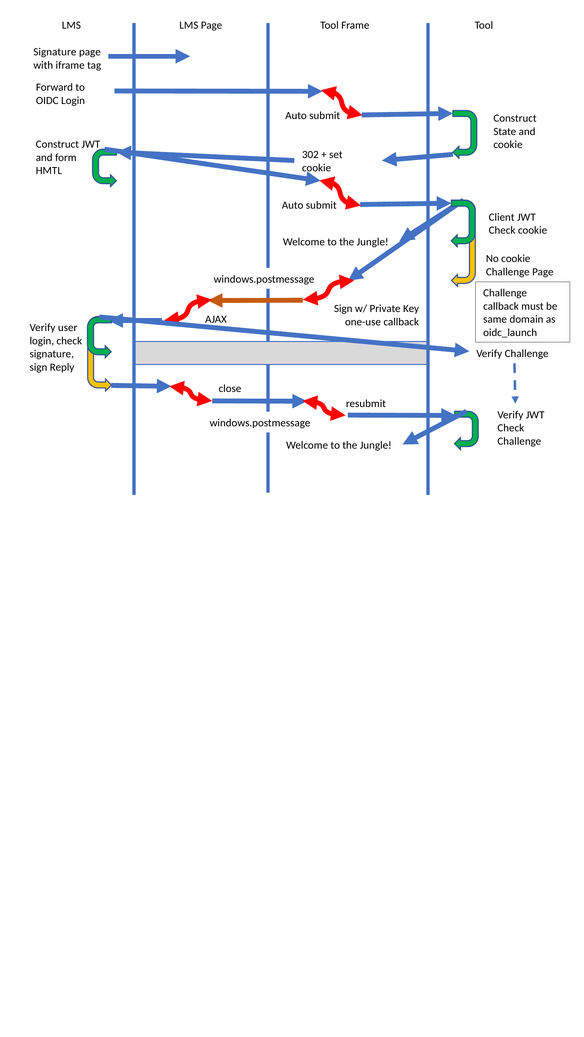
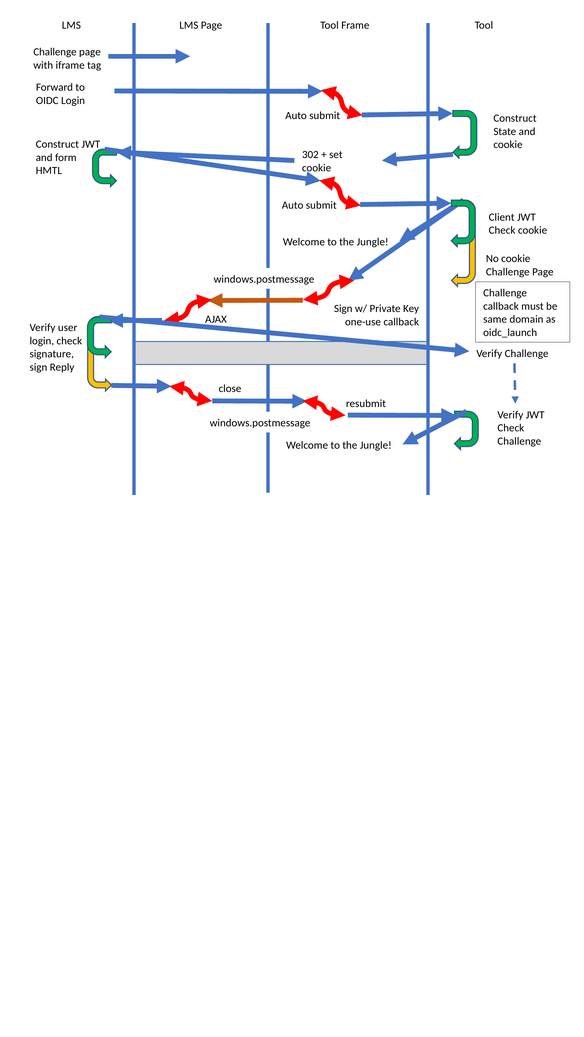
Signature at (55, 52): Signature -> Challenge
